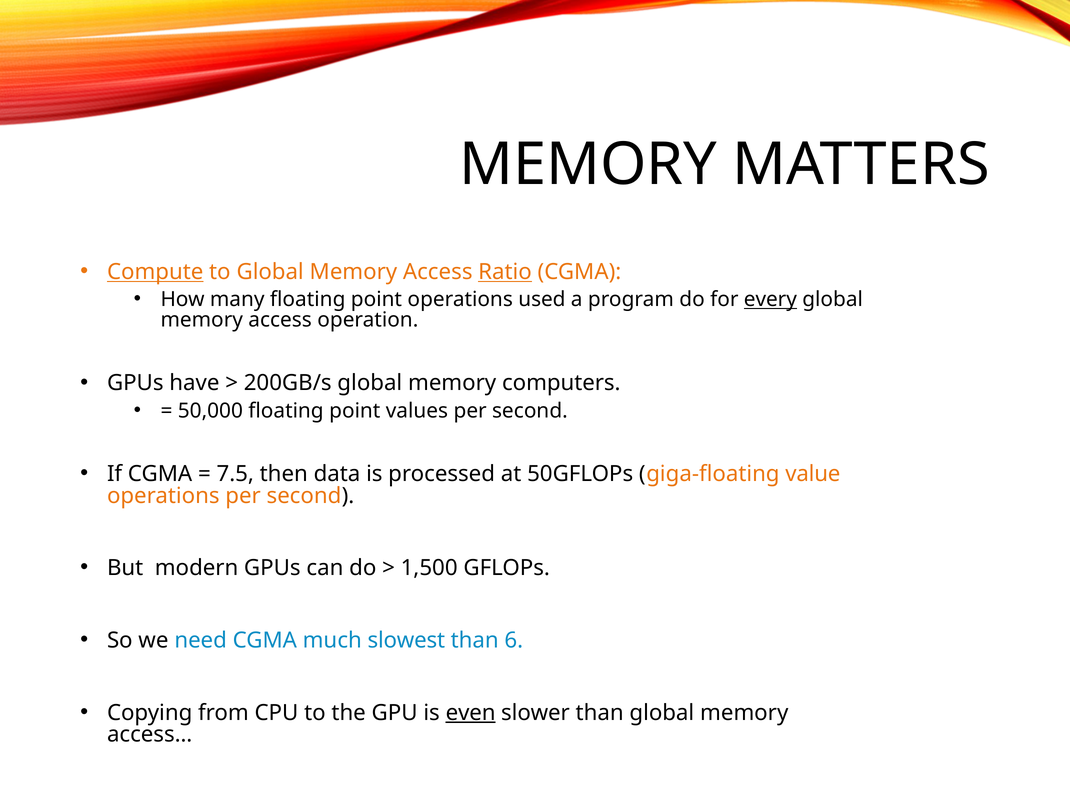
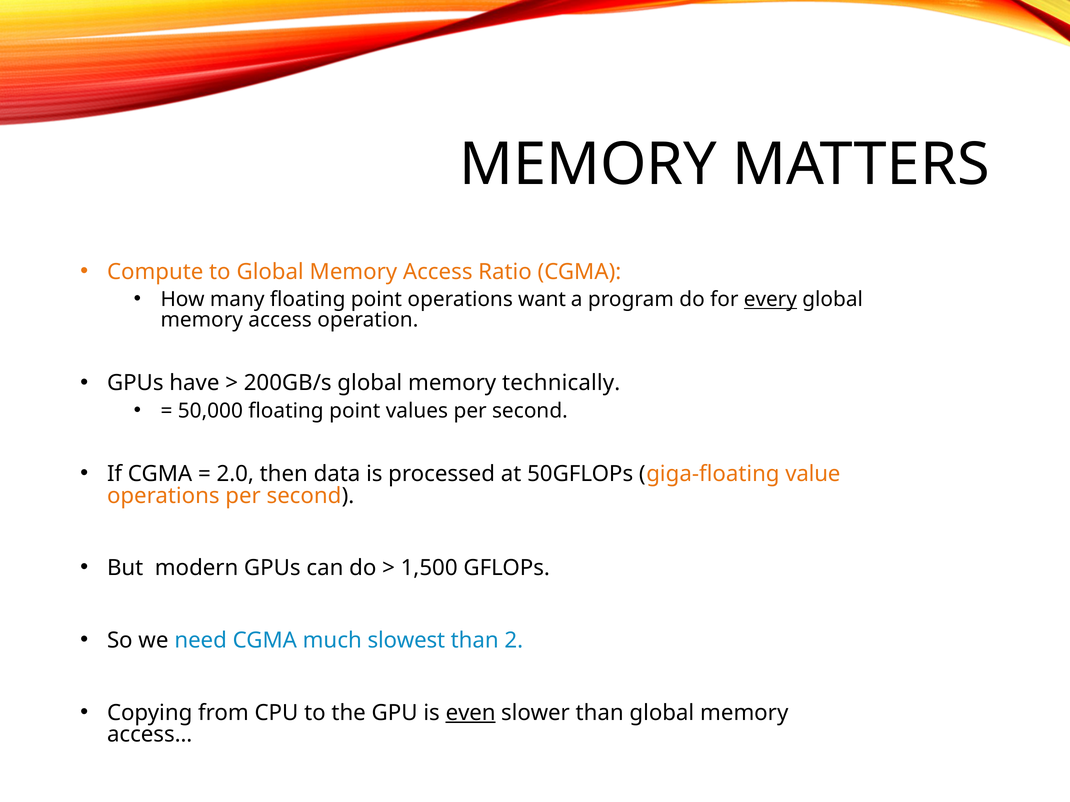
Compute underline: present -> none
Ratio underline: present -> none
used: used -> want
computers: computers -> technically
7.5: 7.5 -> 2.0
6: 6 -> 2
